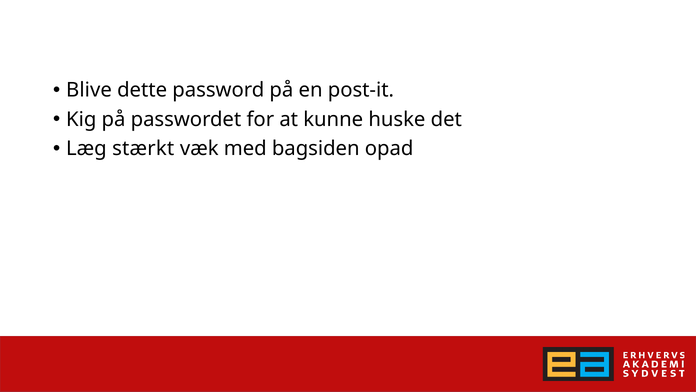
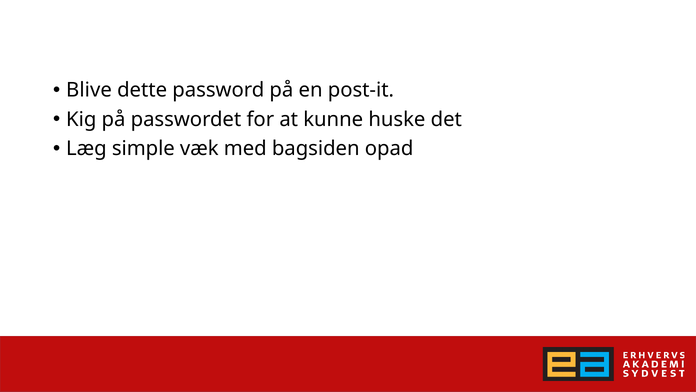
stærkt: stærkt -> simple
